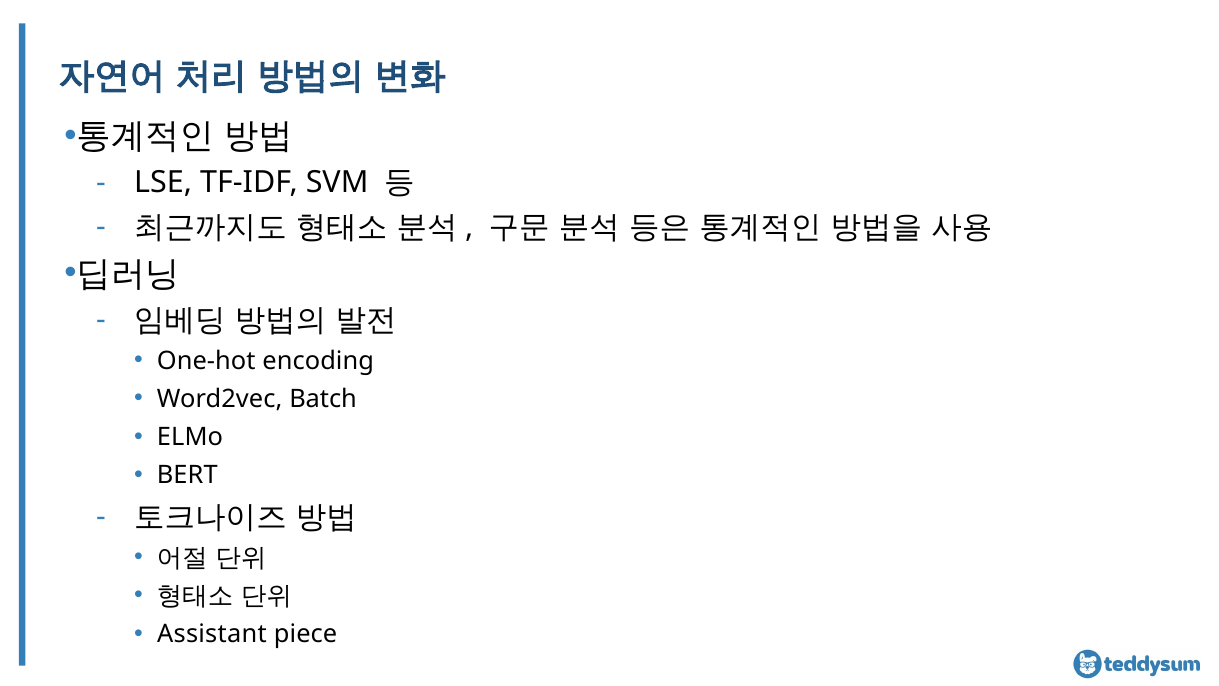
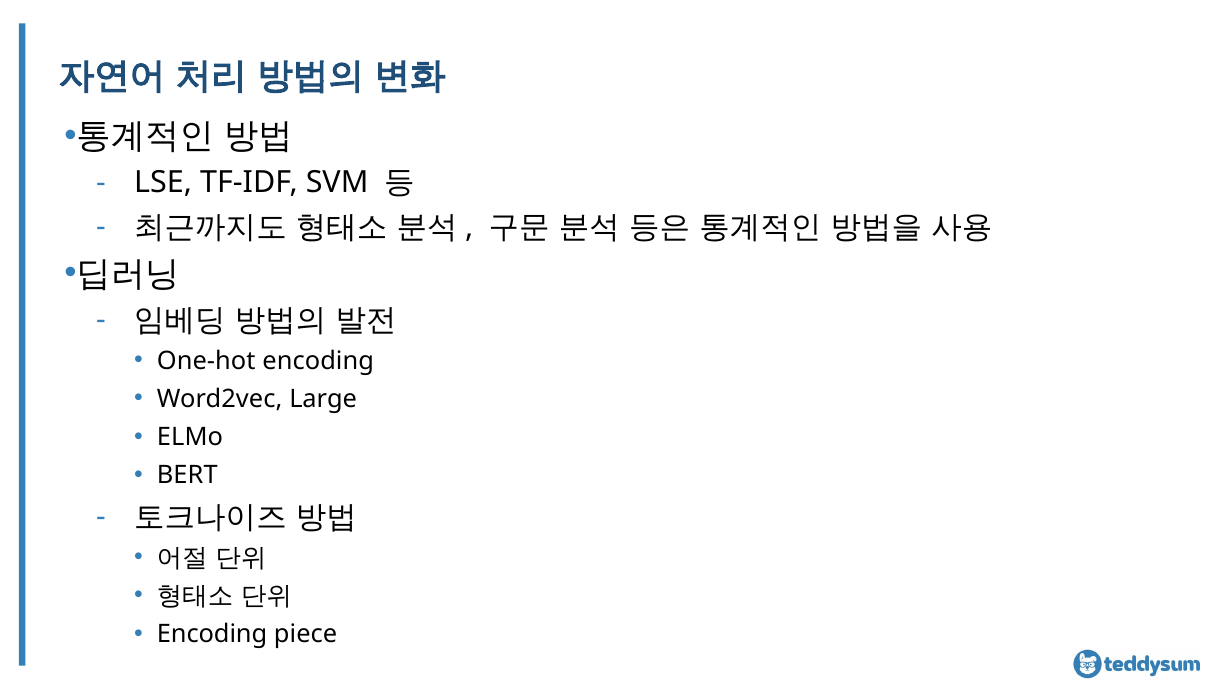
Batch: Batch -> Large
Assistant at (212, 634): Assistant -> Encoding
